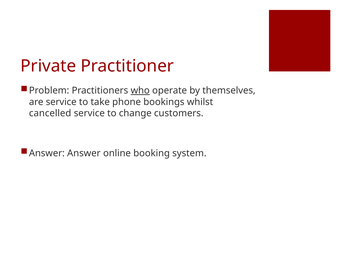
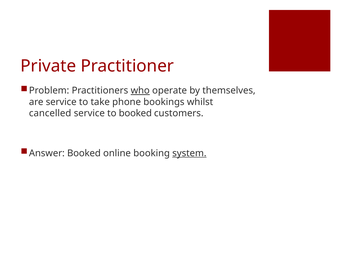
to change: change -> booked
Answer Answer: Answer -> Booked
system underline: none -> present
